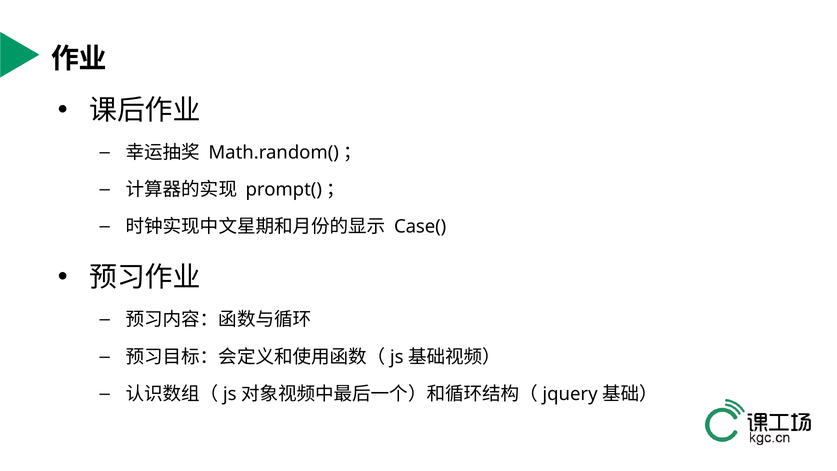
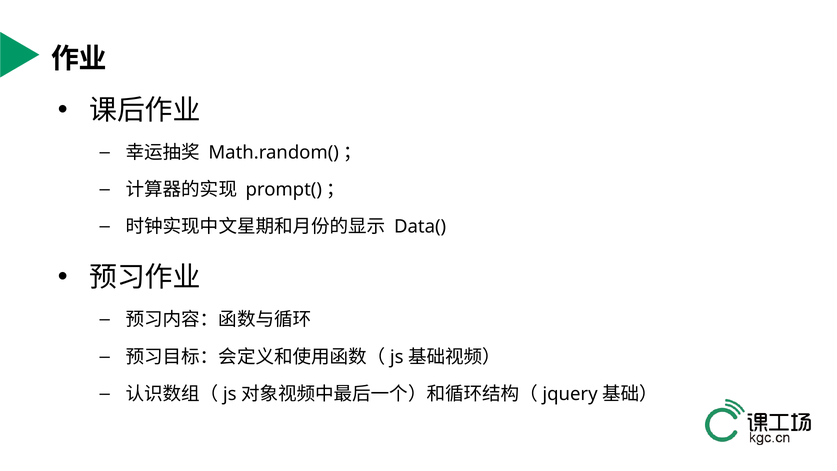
Case(: Case( -> Data(
